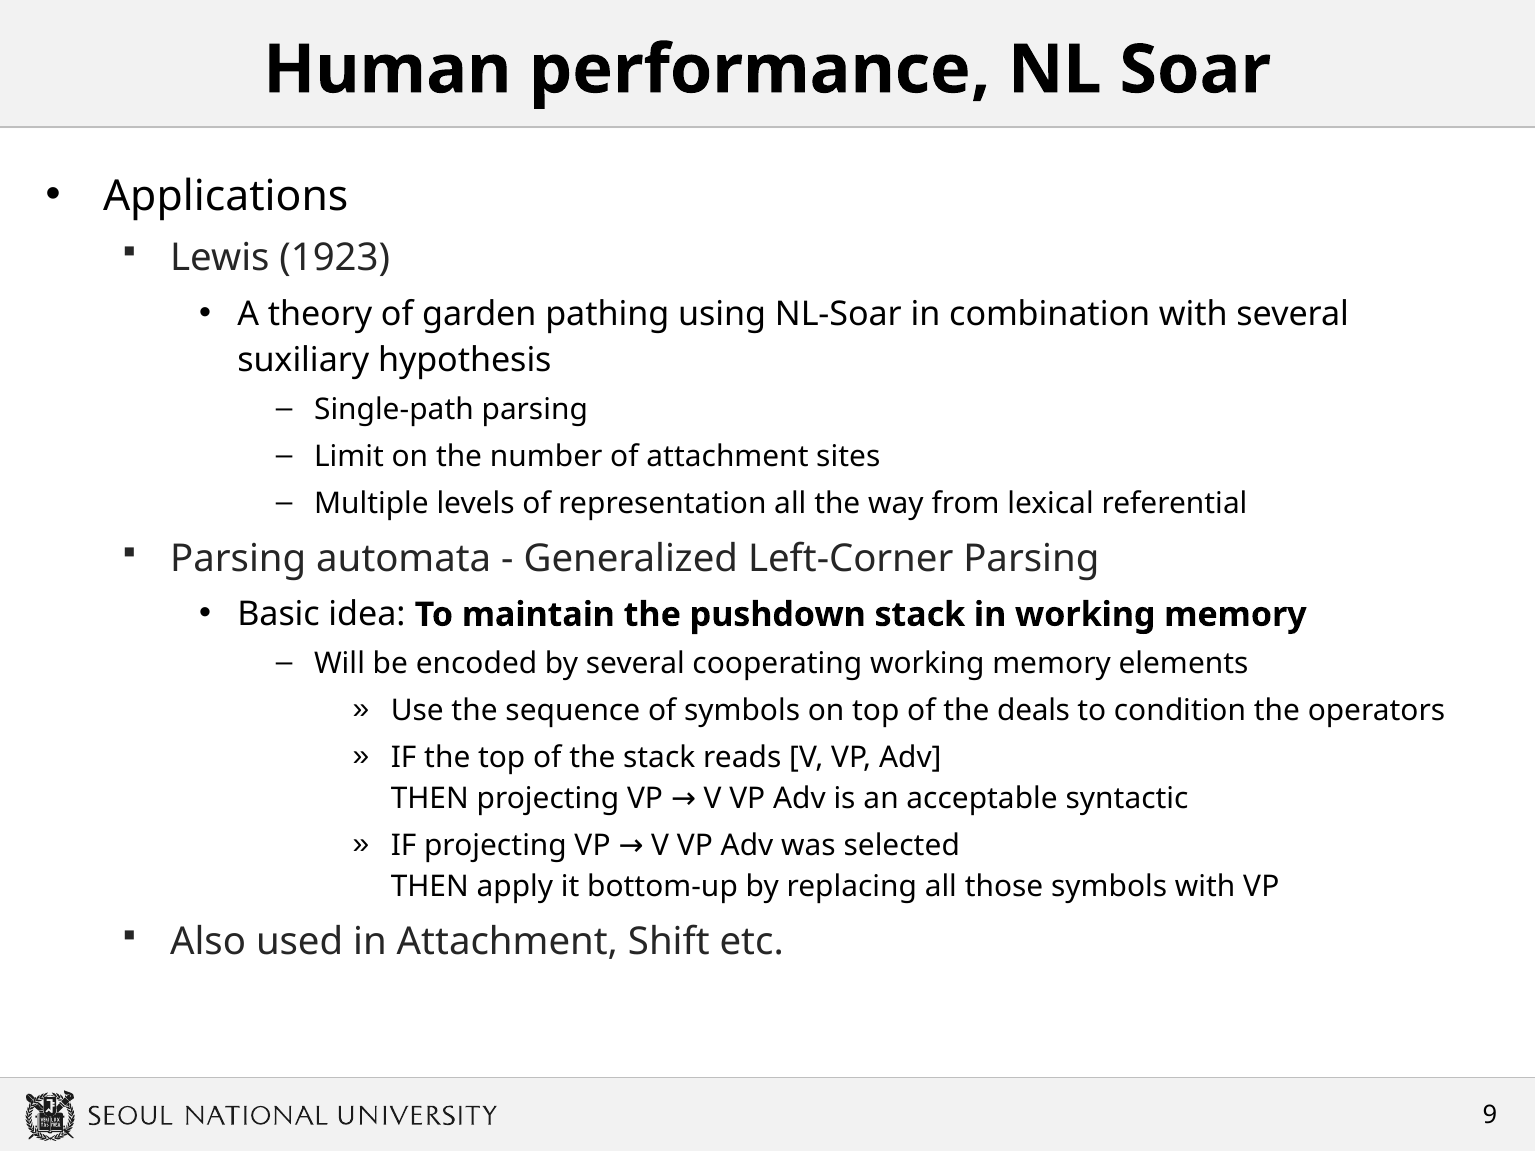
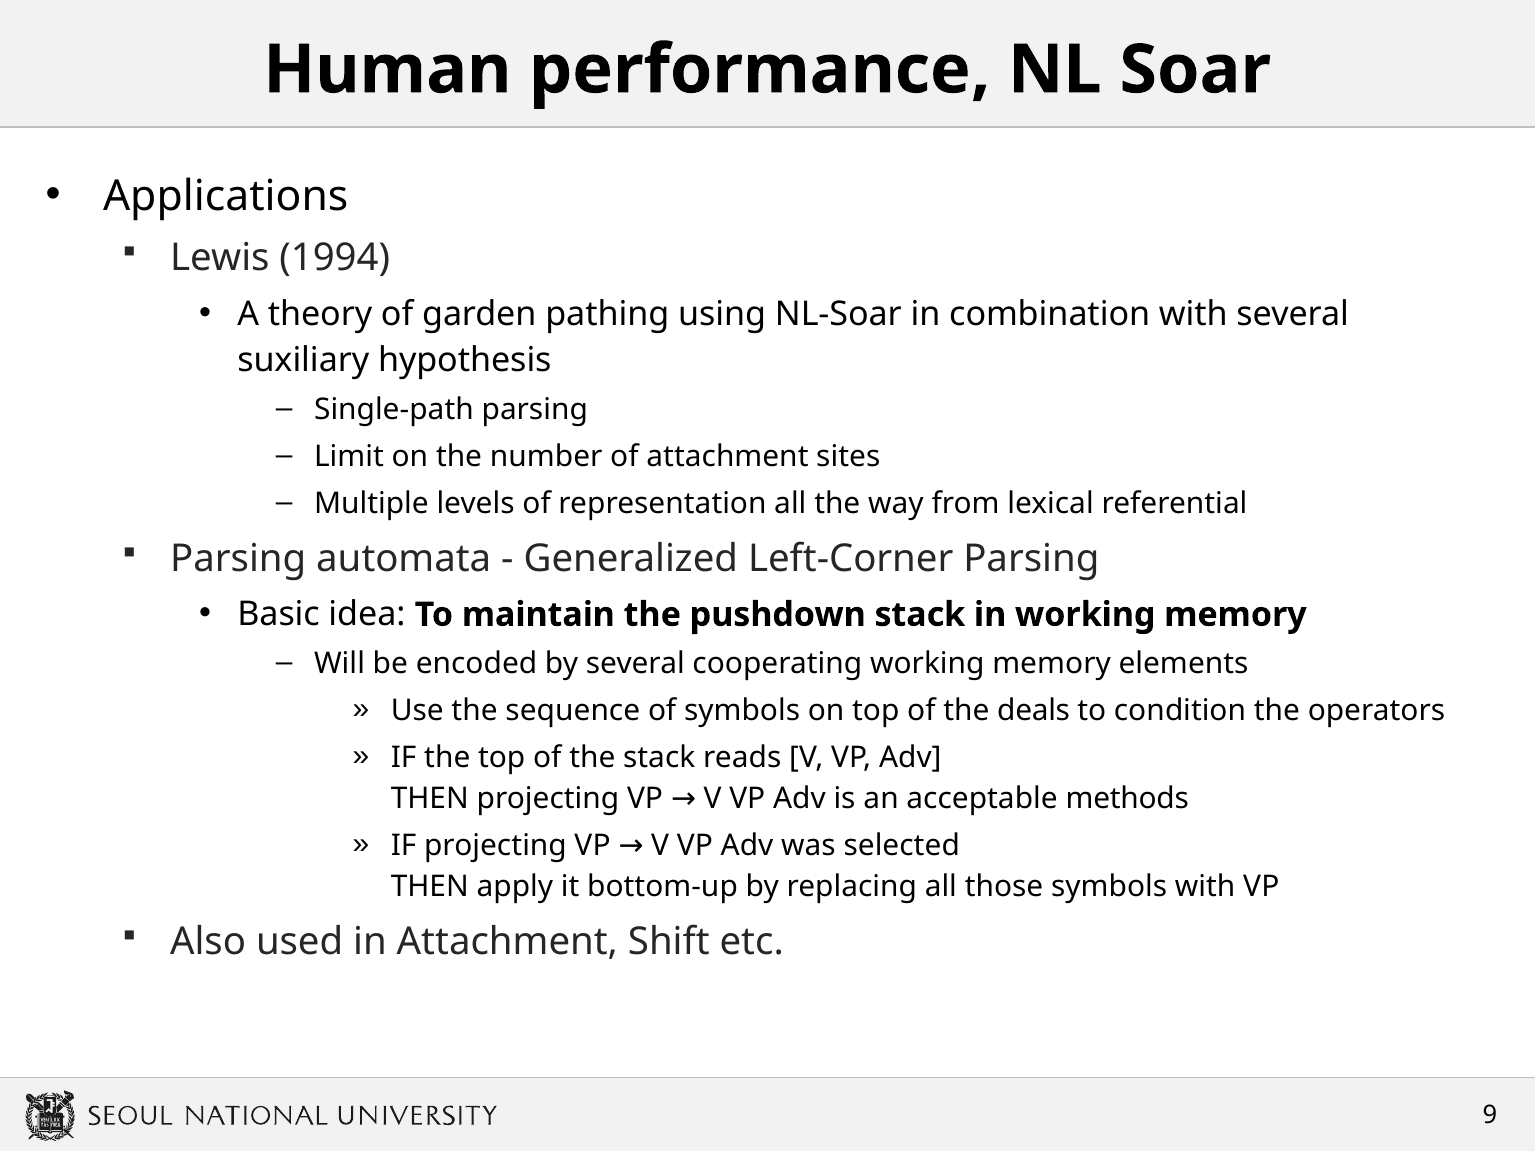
1923: 1923 -> 1994
syntactic: syntactic -> methods
